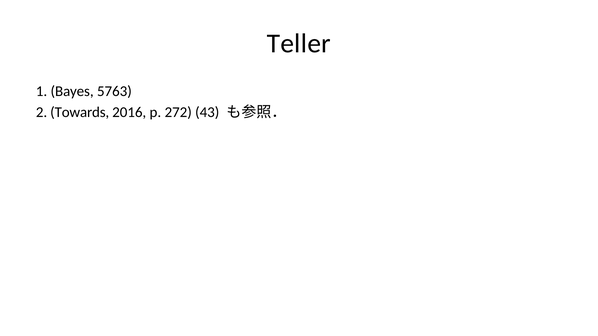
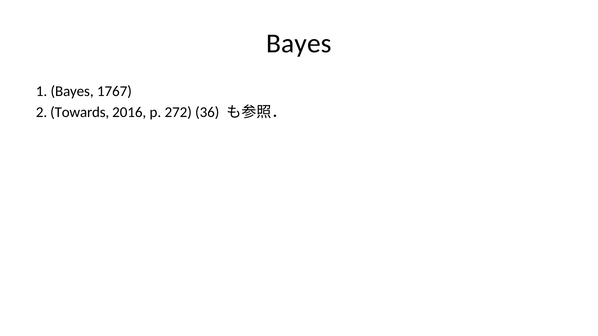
Teller at (299, 43): Teller -> Bayes
5763: 5763 -> 1767
43: 43 -> 36
